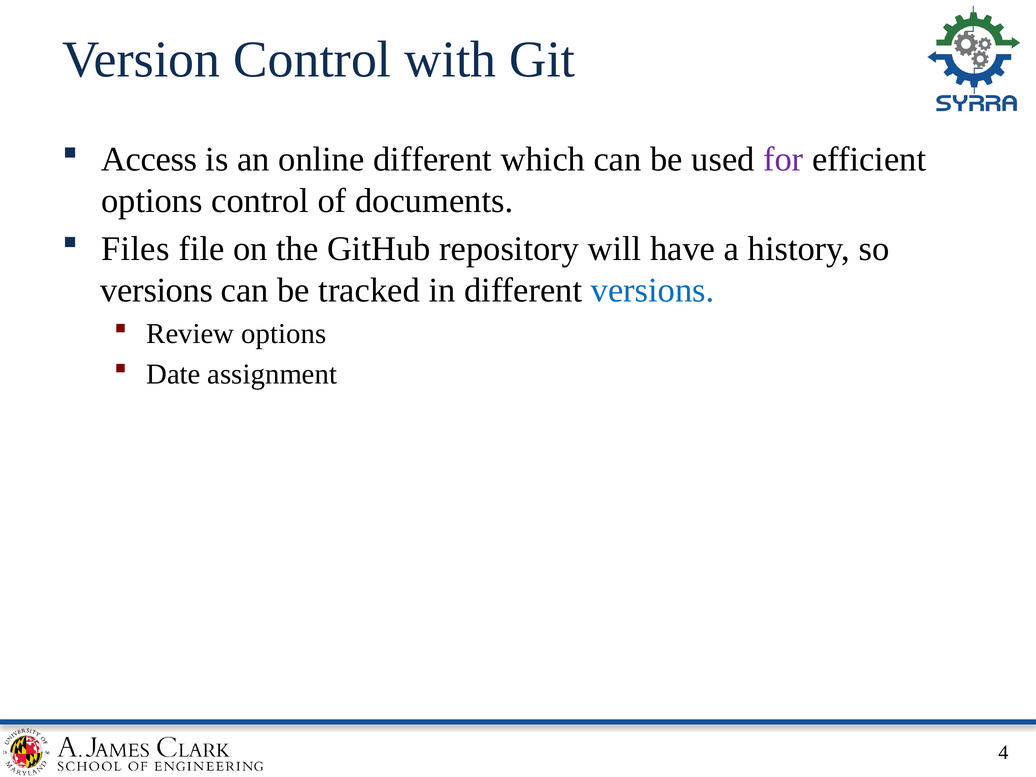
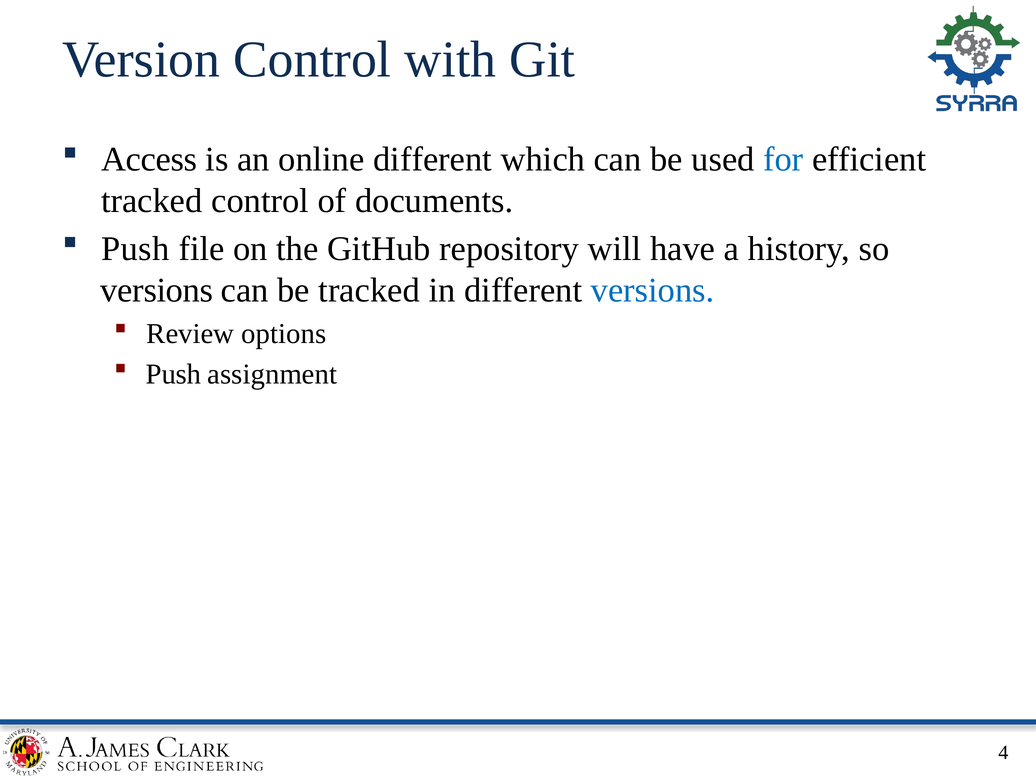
for colour: purple -> blue
options at (152, 201): options -> tracked
Files at (135, 249): Files -> Push
Date at (173, 374): Date -> Push
